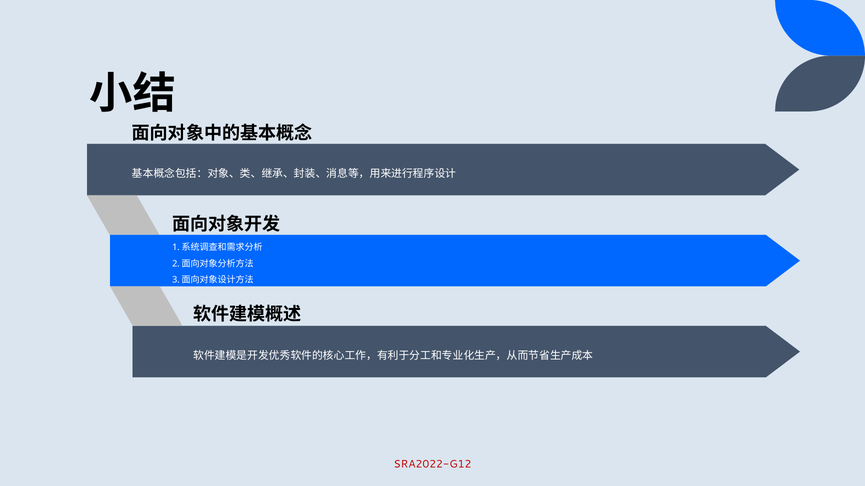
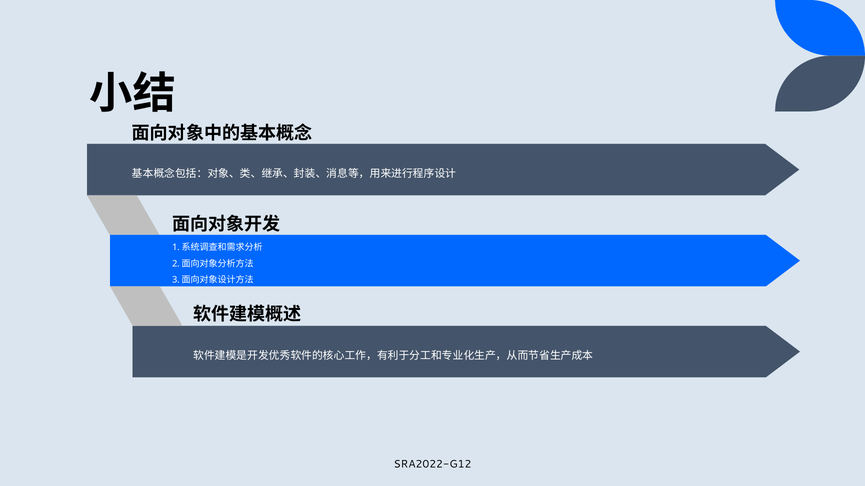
SRA2022-G12 colour: red -> black
